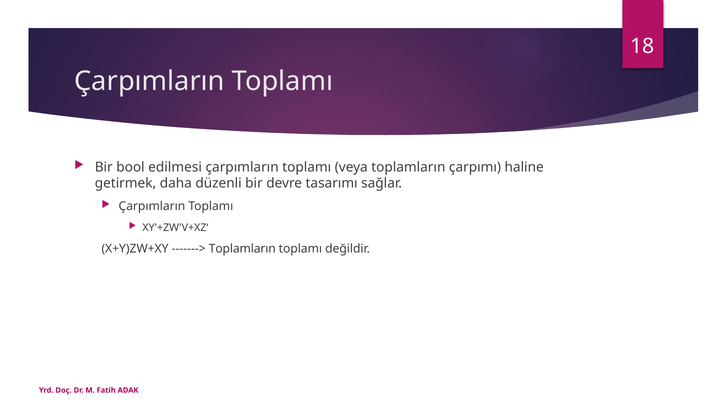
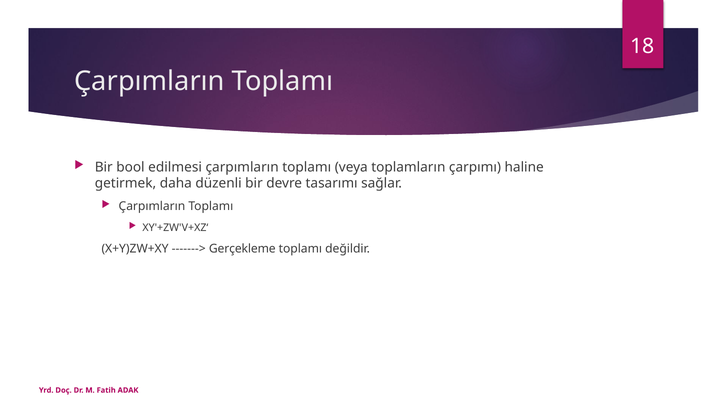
Toplamların at (242, 249): Toplamların -> Gerçekleme
